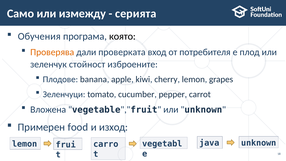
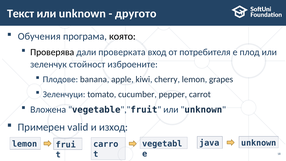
Само: Само -> Текст
измежду at (82, 14): измежду -> unknown
серията: серията -> другото
Проверява colour: orange -> black
food: food -> valid
